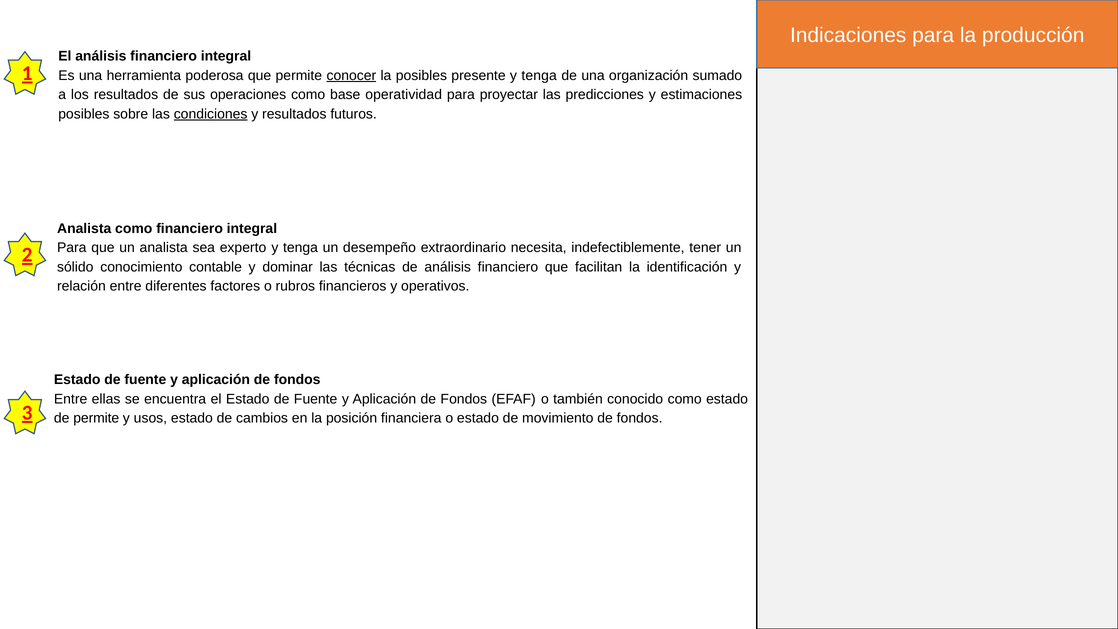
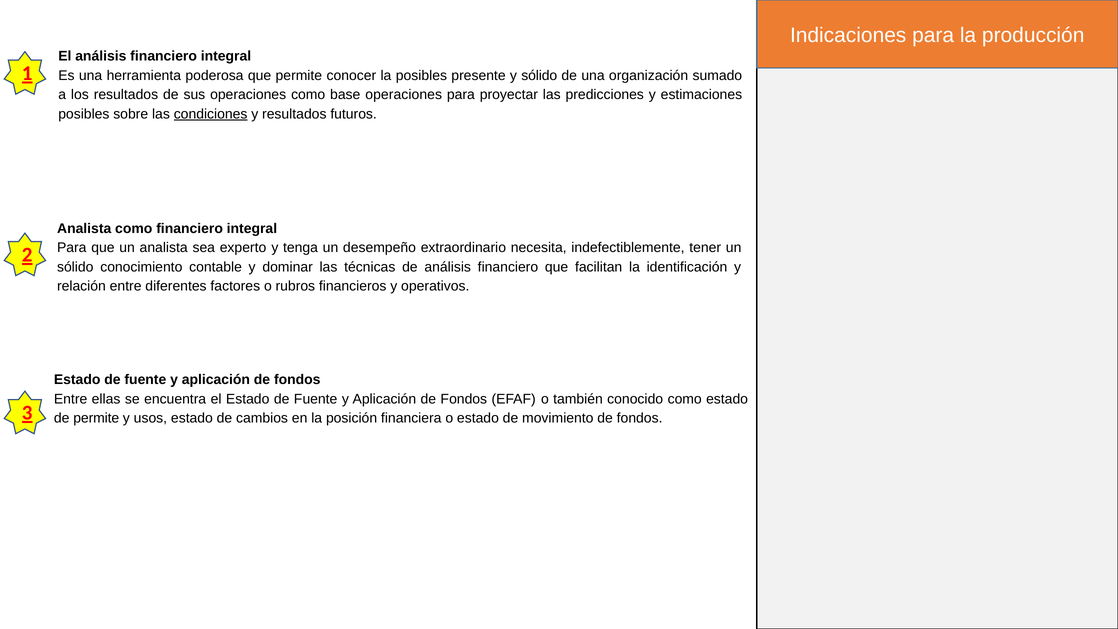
conocer underline: present -> none
presente y tenga: tenga -> sólido
base operatividad: operatividad -> operaciones
